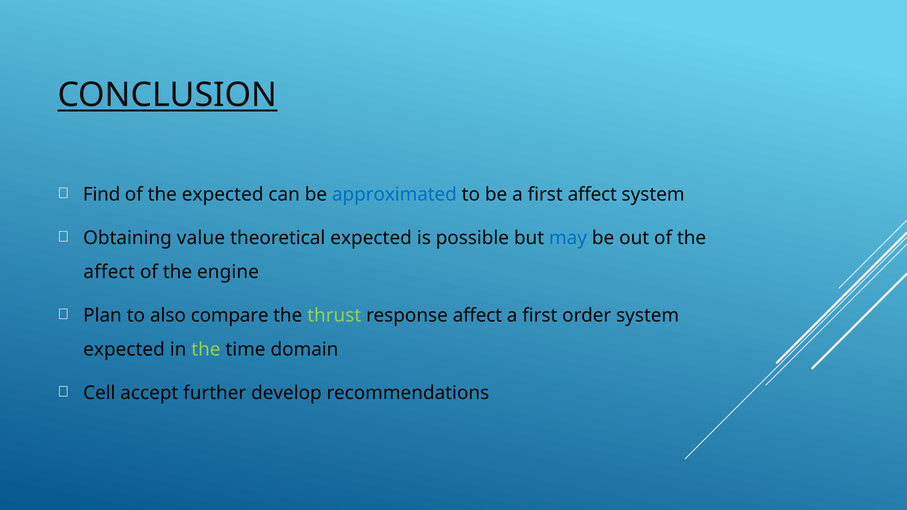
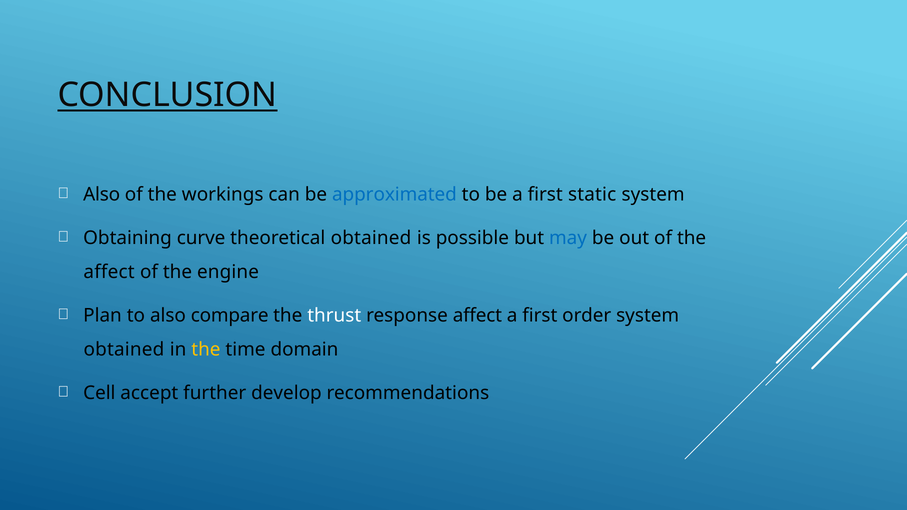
Find at (102, 194): Find -> Also
the expected: expected -> workings
first affect: affect -> static
value: value -> curve
theoretical expected: expected -> obtained
thrust colour: light green -> white
expected at (124, 350): expected -> obtained
the at (206, 350) colour: light green -> yellow
